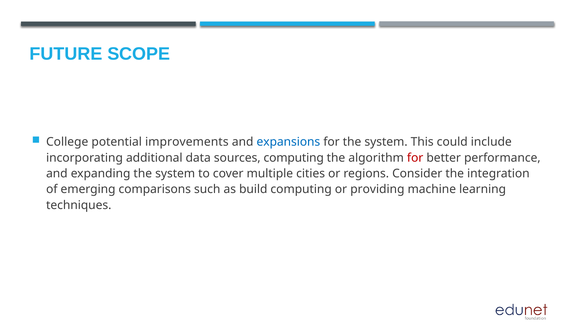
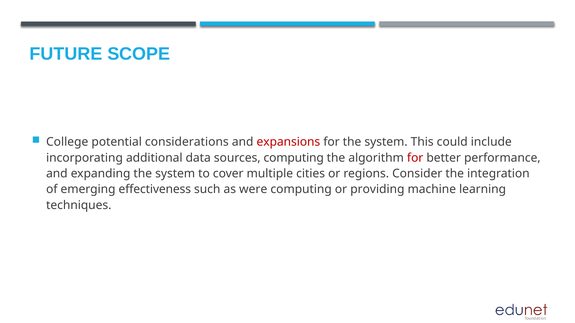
improvements: improvements -> considerations
expansions colour: blue -> red
comparisons: comparisons -> effectiveness
build: build -> were
